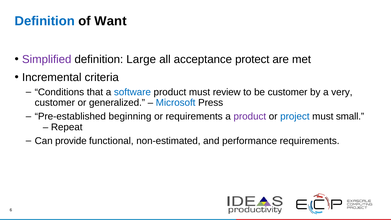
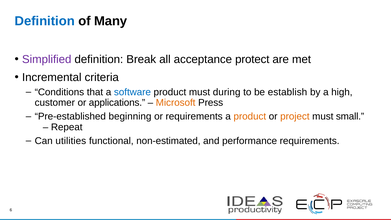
Want: Want -> Many
Large: Large -> Break
review: review -> during
be customer: customer -> establish
very: very -> high
generalized: generalized -> applications
Microsoft colour: blue -> orange
product at (250, 116) colour: purple -> orange
project colour: blue -> orange
provide: provide -> utilities
